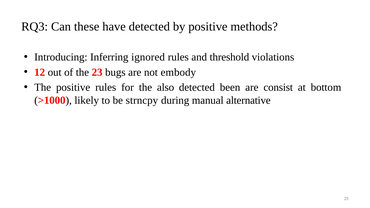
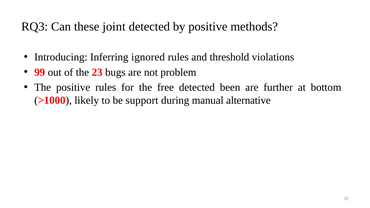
have: have -> joint
12: 12 -> 99
embody: embody -> problem
also: also -> free
consist: consist -> further
strncpy: strncpy -> support
